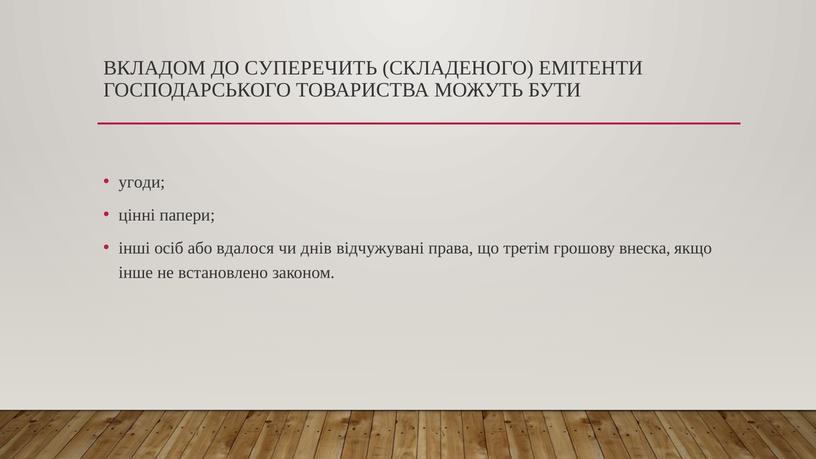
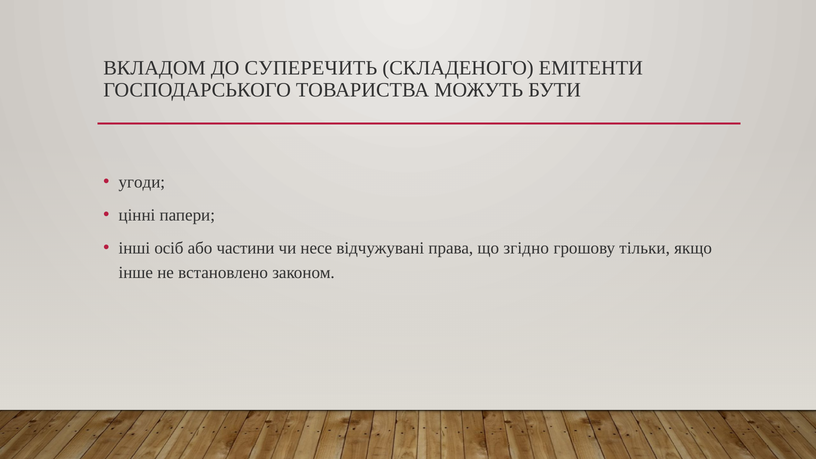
вдалося: вдалося -> частини
днів: днів -> несе
третім: третім -> згідно
внеска: внеска -> тільки
